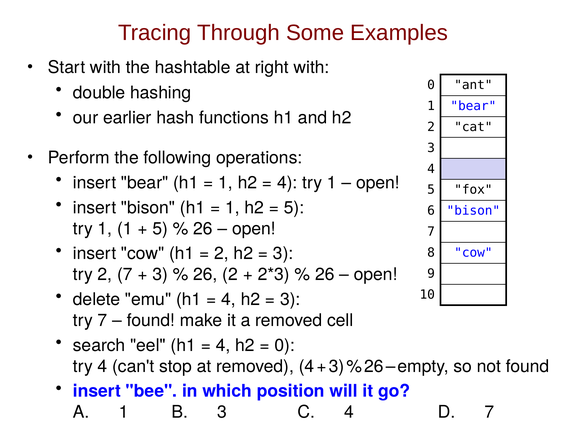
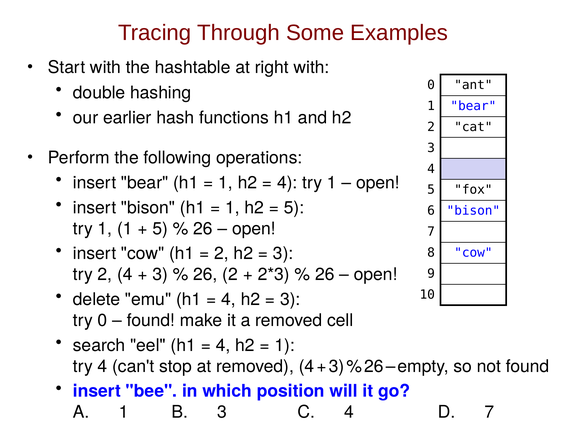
2 7: 7 -> 4
try 7: 7 -> 0
0 at (285, 346): 0 -> 1
